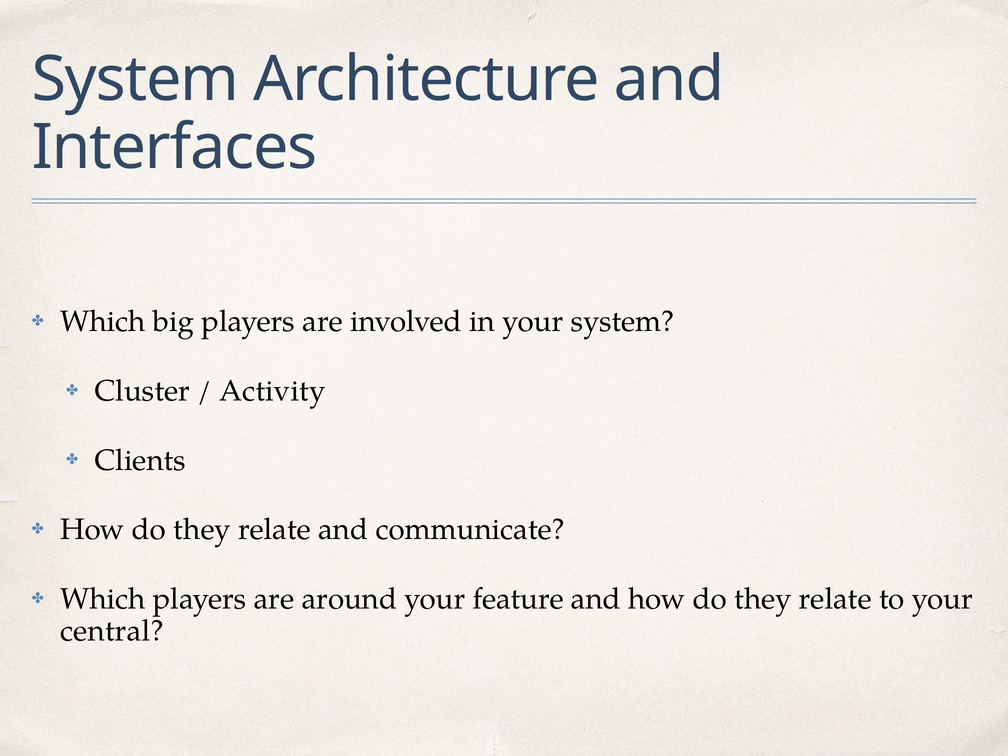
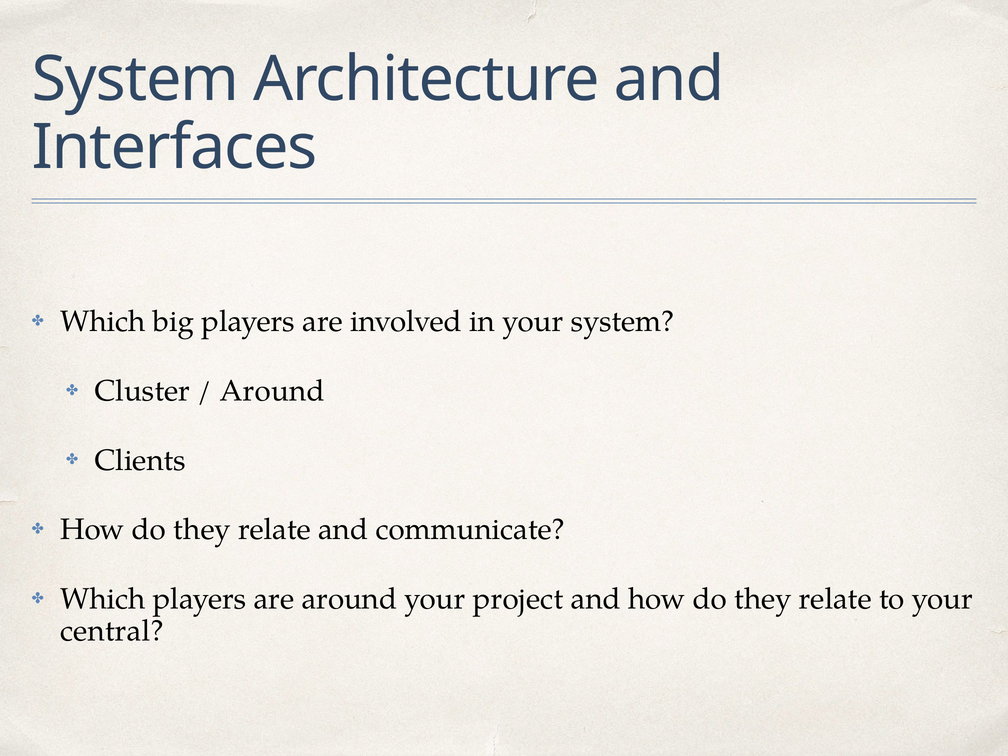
Activity at (272, 391): Activity -> Around
feature: feature -> project
